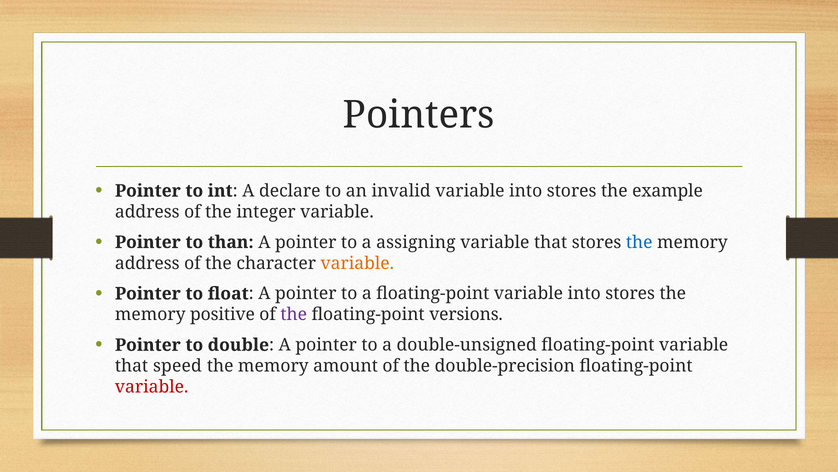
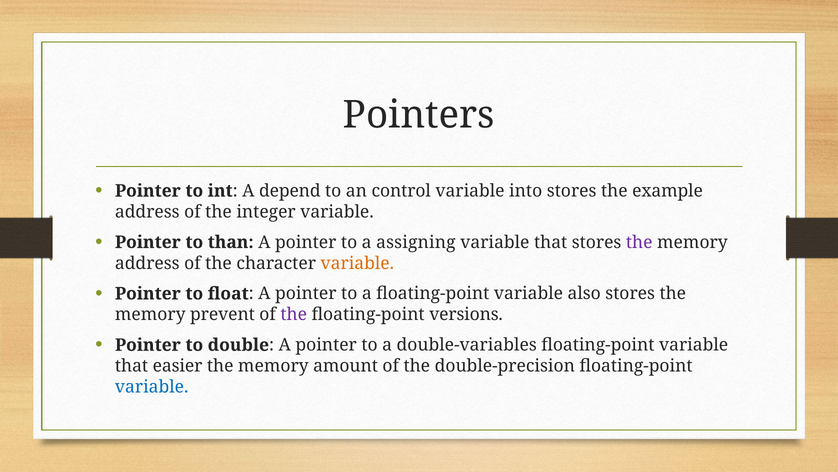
declare: declare -> depend
invalid: invalid -> control
the at (639, 242) colour: blue -> purple
floating-point variable into: into -> also
positive: positive -> prevent
double-unsigned: double-unsigned -> double-variables
speed: speed -> easier
variable at (152, 387) colour: red -> blue
